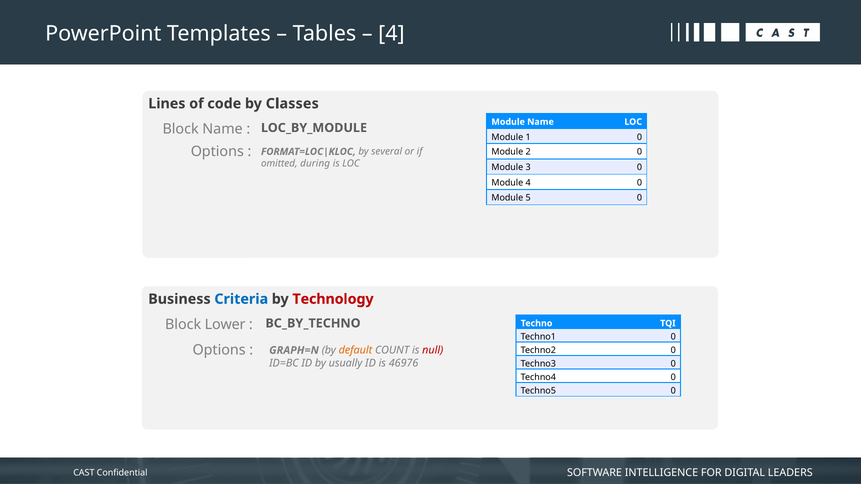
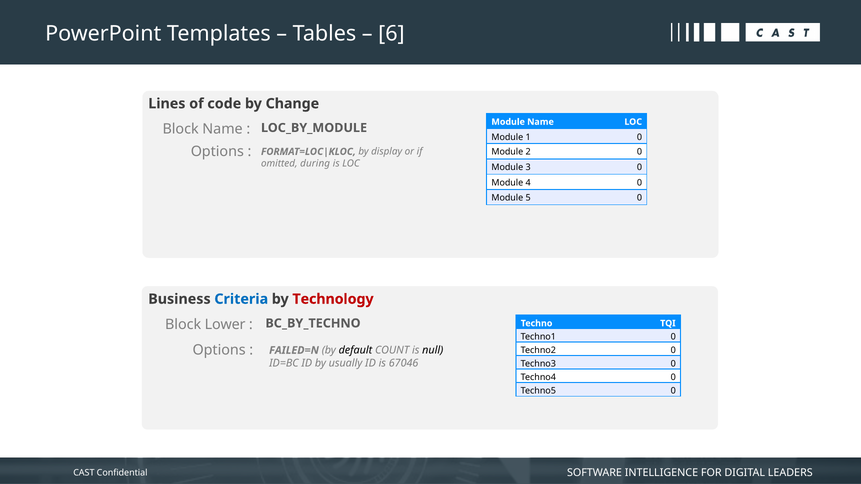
4 at (391, 34): 4 -> 6
Classes: Classes -> Change
several: several -> display
GRAPH=N: GRAPH=N -> FAILED=N
default colour: orange -> black
null colour: red -> black
46976: 46976 -> 67046
